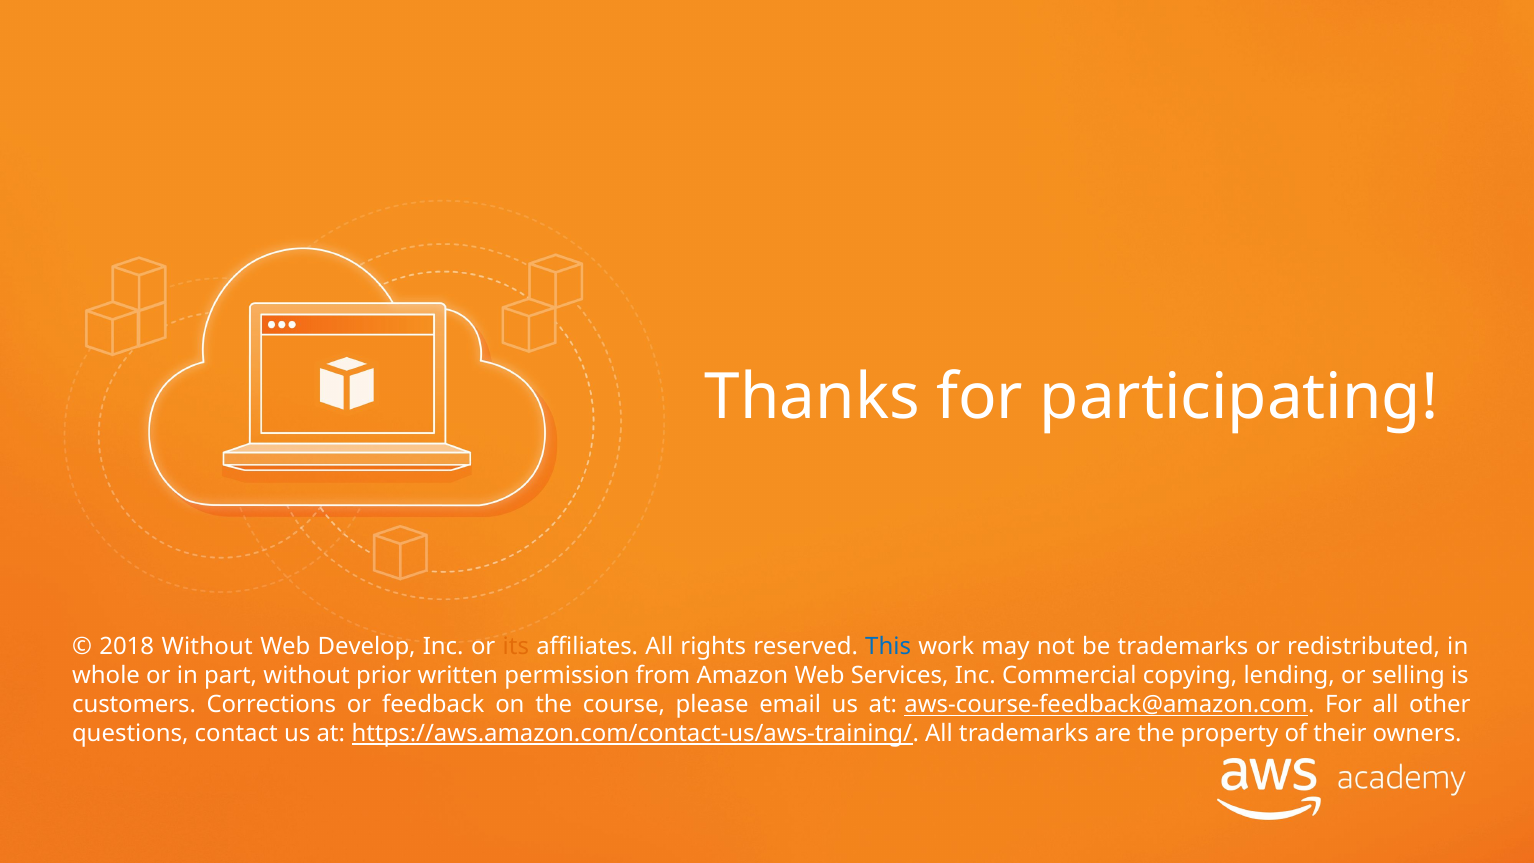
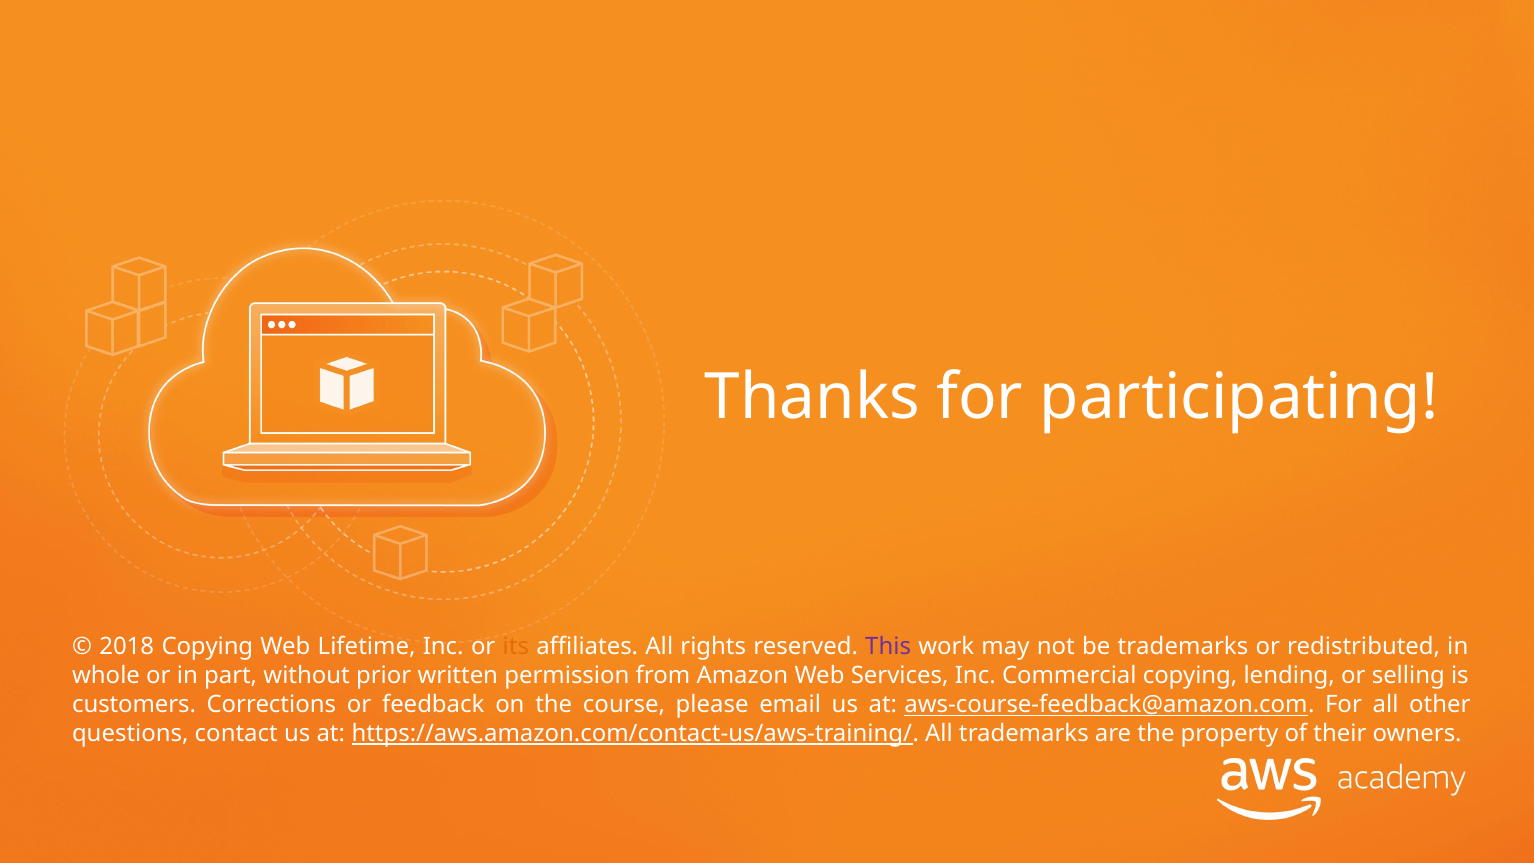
2018 Without: Without -> Copying
Develop: Develop -> Lifetime
This colour: blue -> purple
